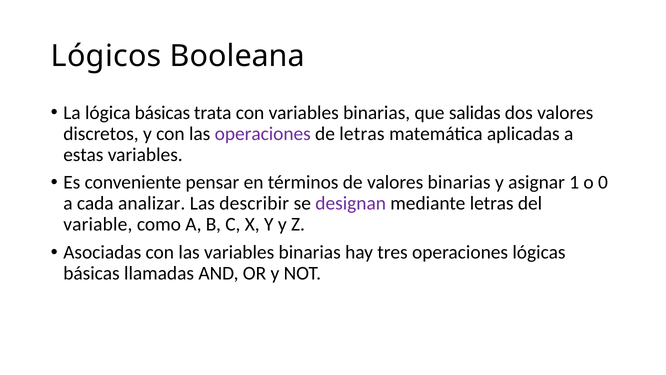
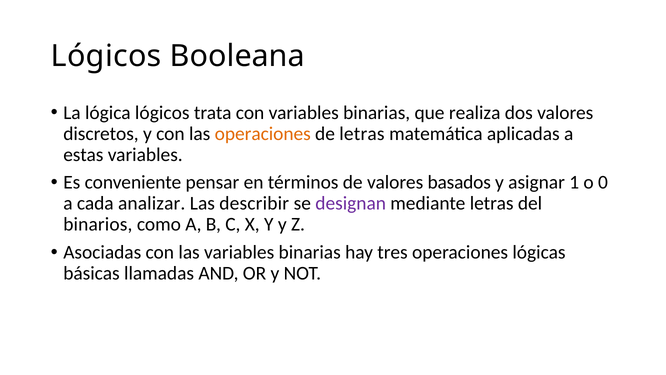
lógica básicas: básicas -> lógicos
salidas: salidas -> realiza
operaciones at (263, 134) colour: purple -> orange
valores binarias: binarias -> basados
variable: variable -> binarios
